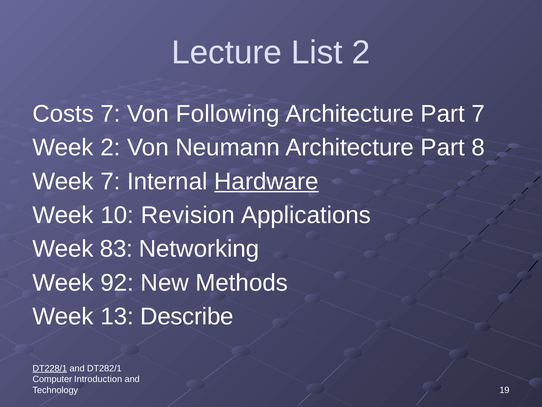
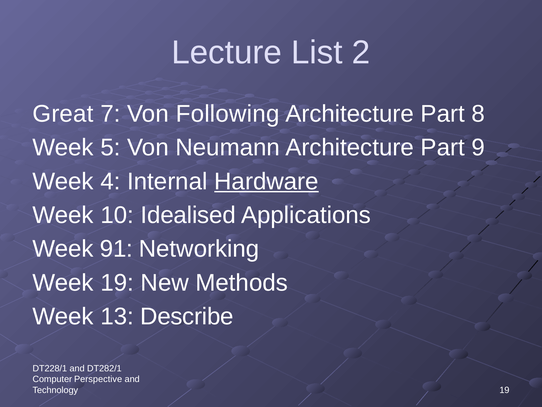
Costs: Costs -> Great
Part 7: 7 -> 8
Week 2: 2 -> 5
8: 8 -> 9
Week 7: 7 -> 4
Revision: Revision -> Idealised
83: 83 -> 91
Week 92: 92 -> 19
DT228/1 underline: present -> none
Introduction: Introduction -> Perspective
